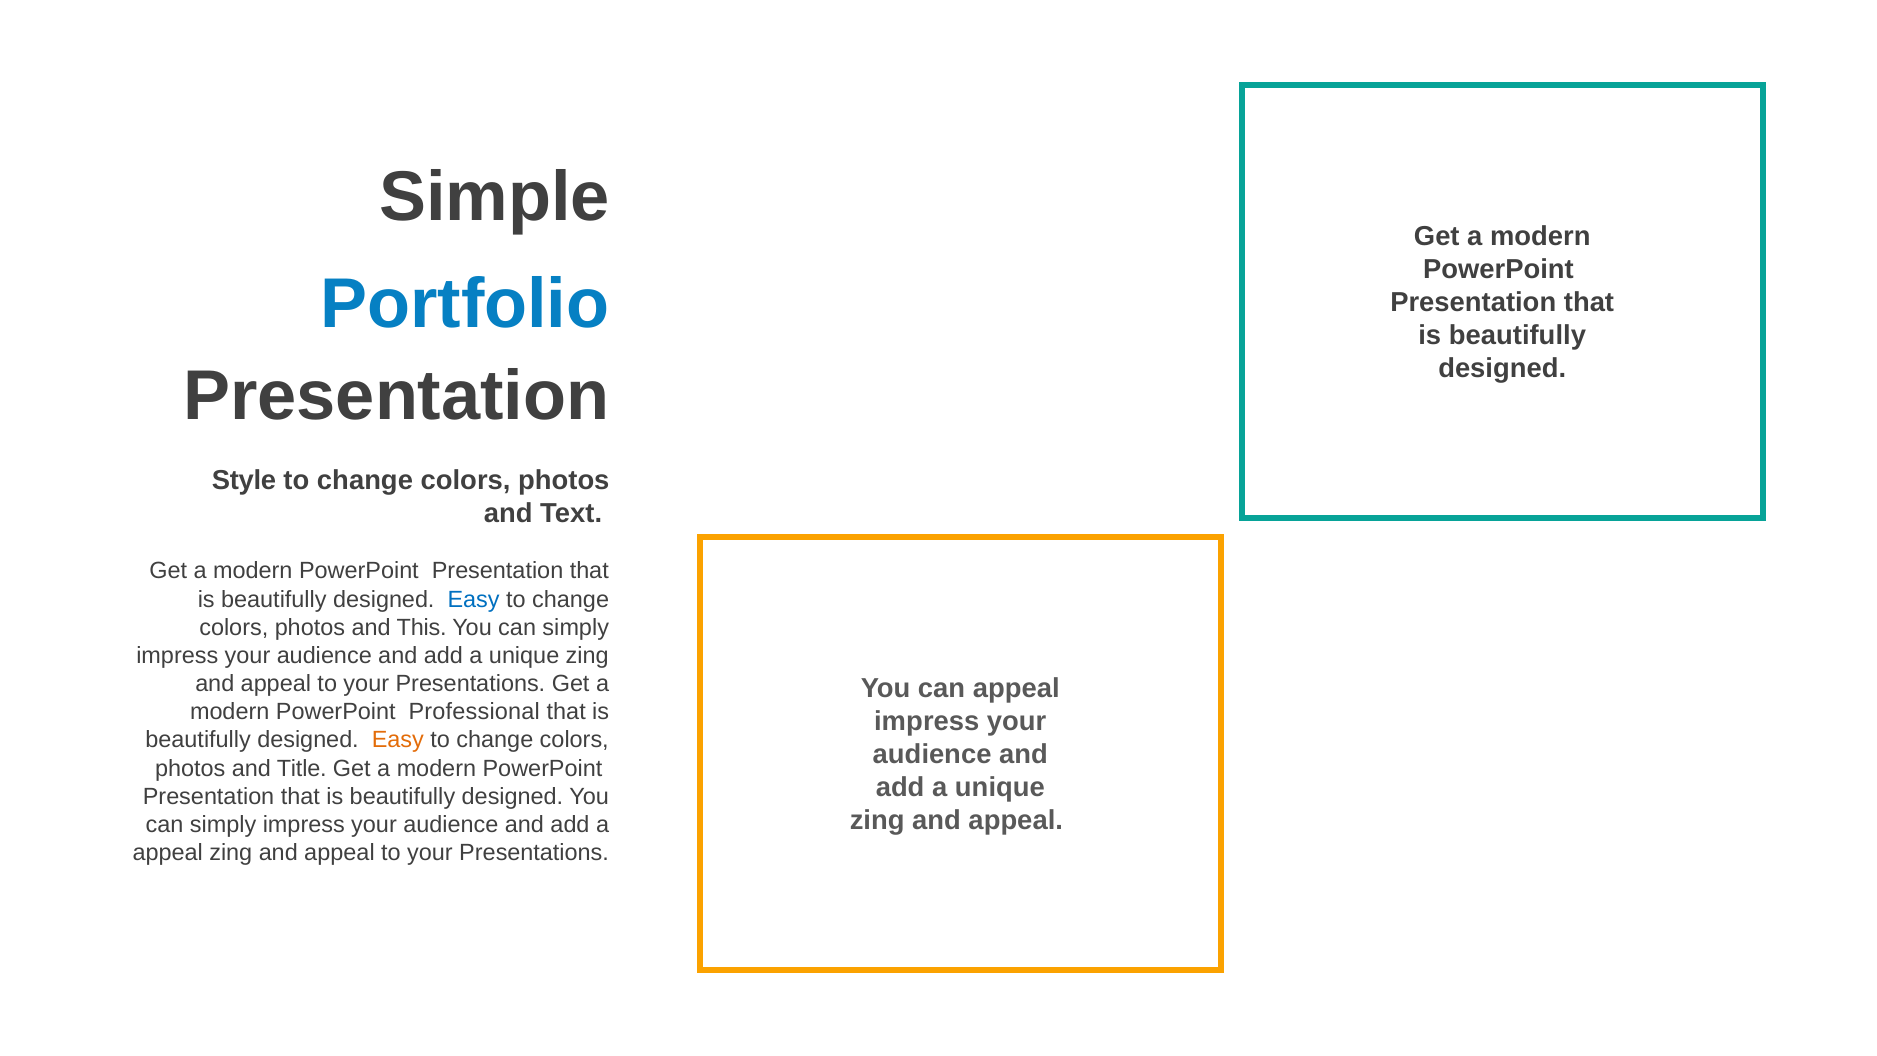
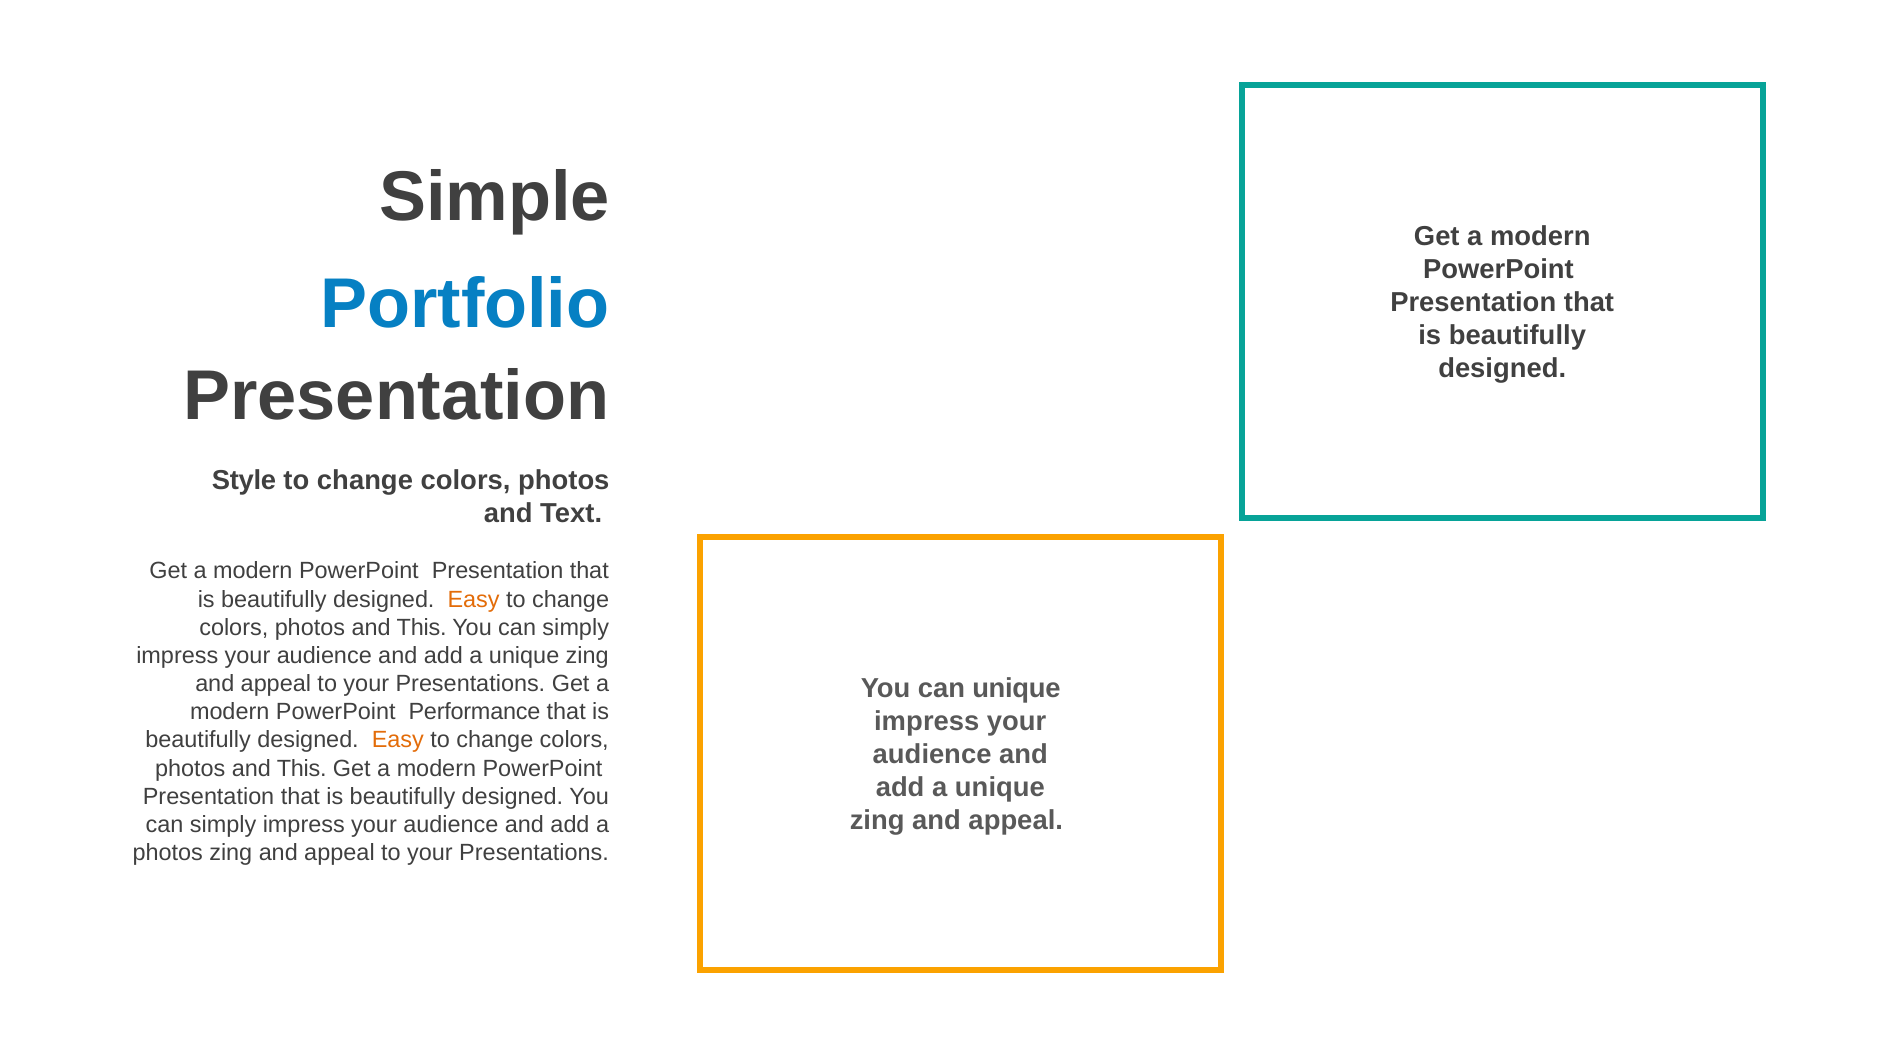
Easy at (474, 599) colour: blue -> orange
can appeal: appeal -> unique
Professional: Professional -> Performance
Title at (302, 768): Title -> This
appeal at (168, 853): appeal -> photos
